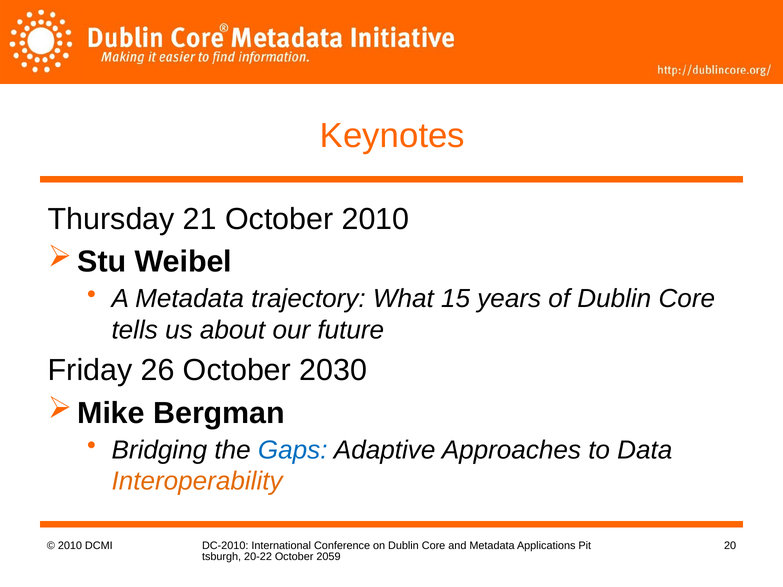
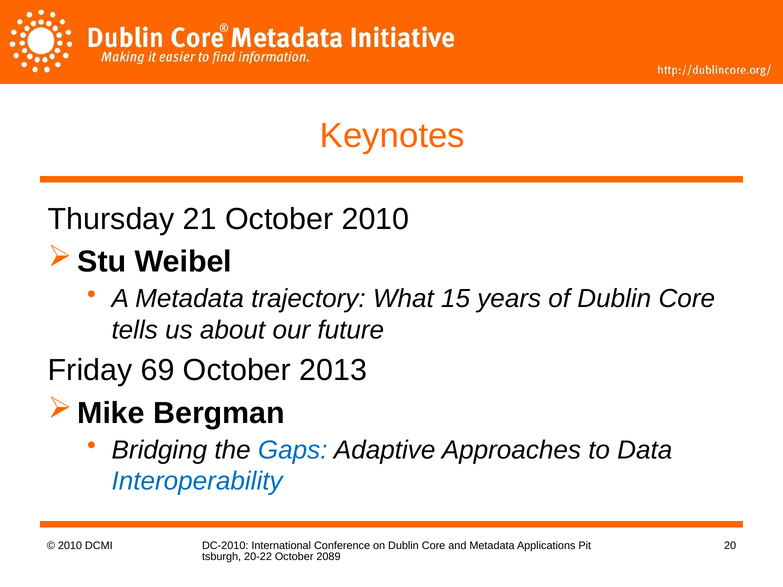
26: 26 -> 69
2030: 2030 -> 2013
Interoperability colour: orange -> blue
2059: 2059 -> 2089
